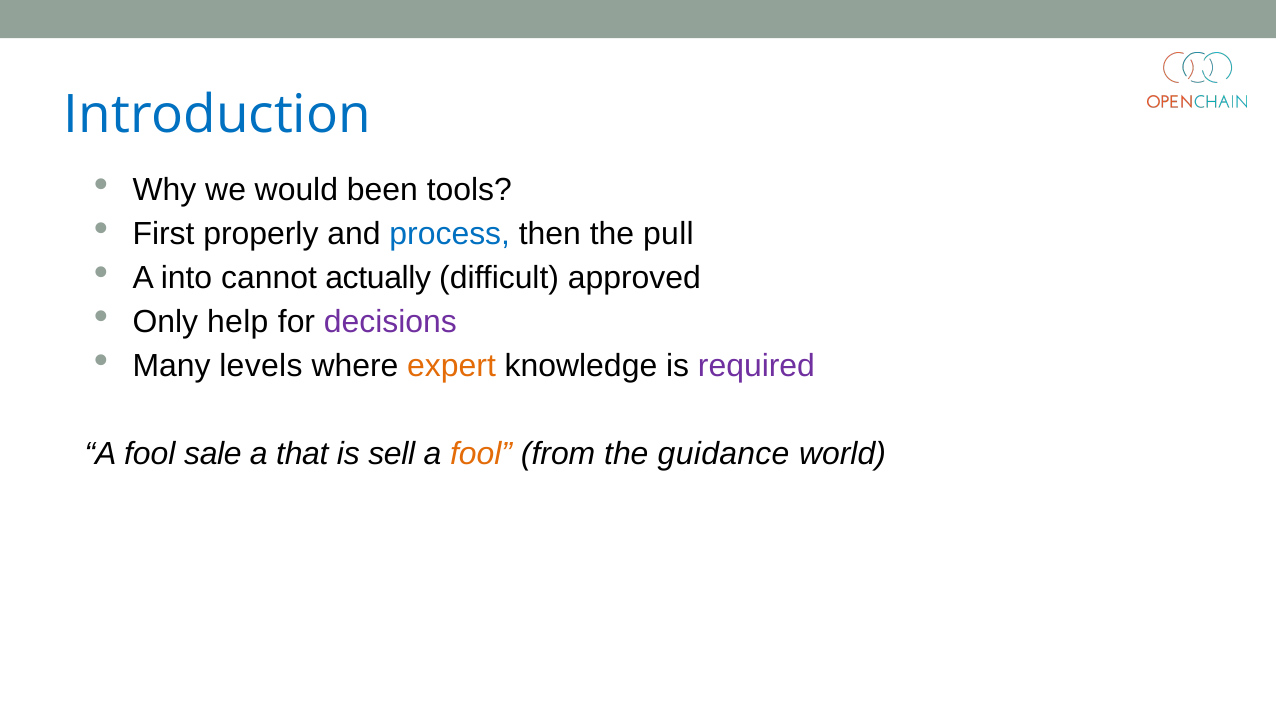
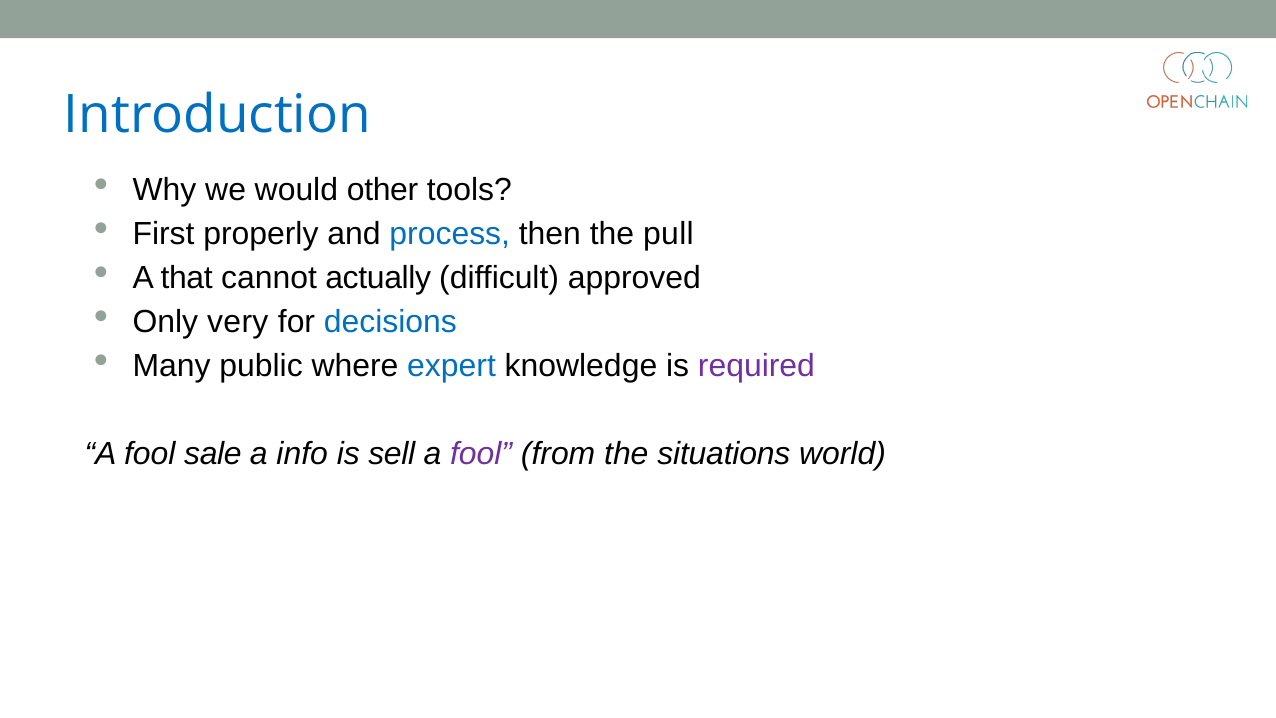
been: been -> other
into: into -> that
help: help -> very
decisions colour: purple -> blue
levels: levels -> public
expert colour: orange -> blue
that: that -> info
fool at (481, 454) colour: orange -> purple
guidance: guidance -> situations
